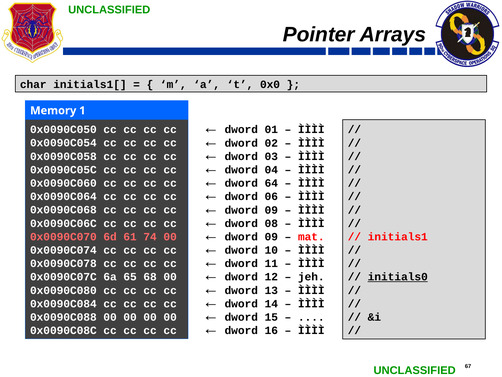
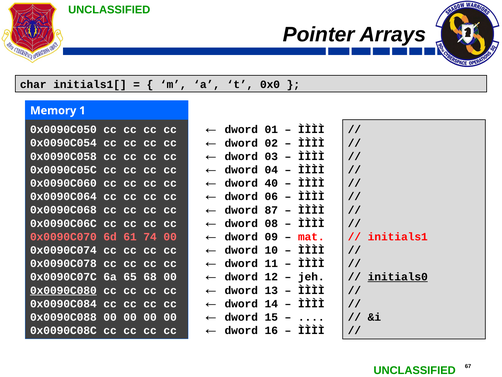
64: 64 -> 40
09 at (271, 210): 09 -> 87
0x0090C080 underline: none -> present
